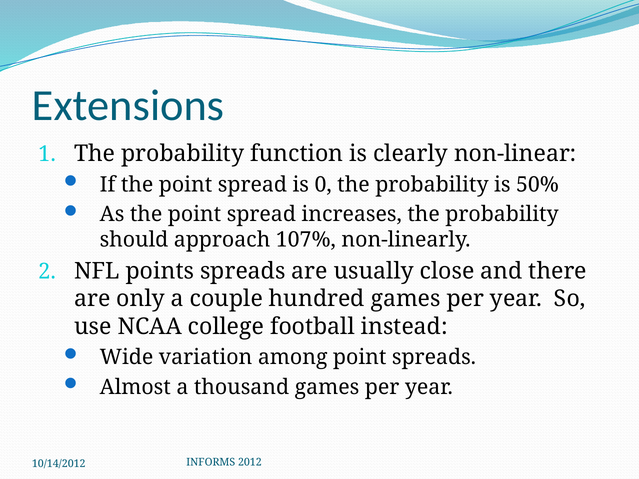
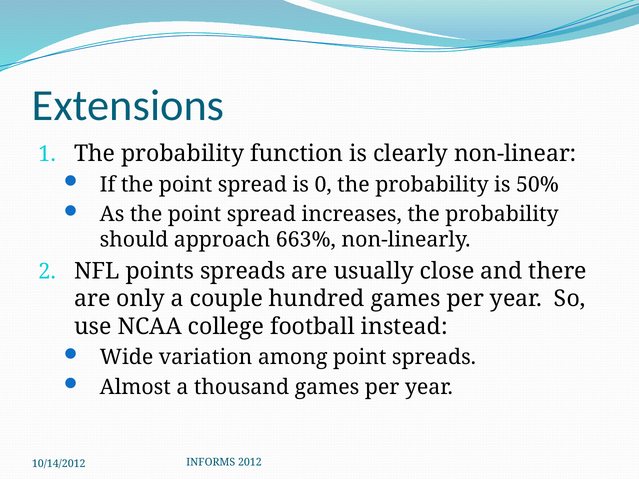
107%: 107% -> 663%
